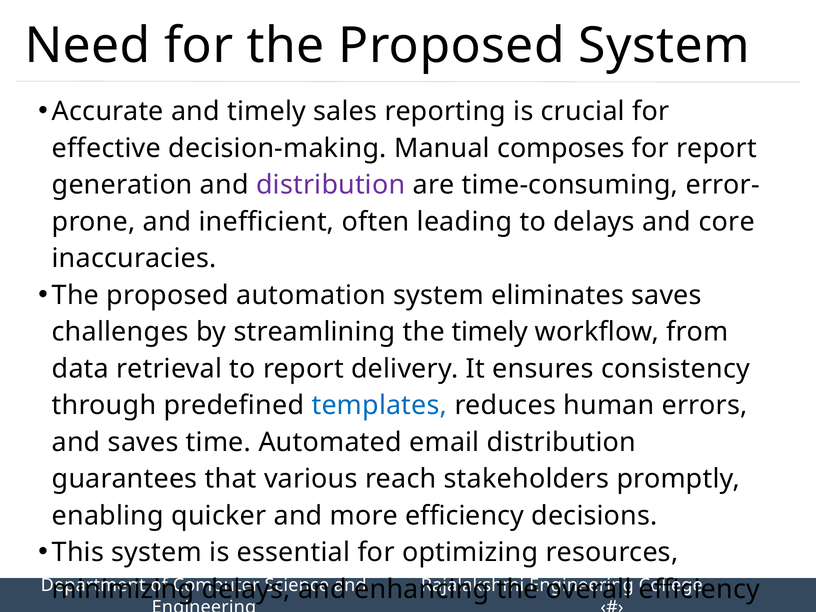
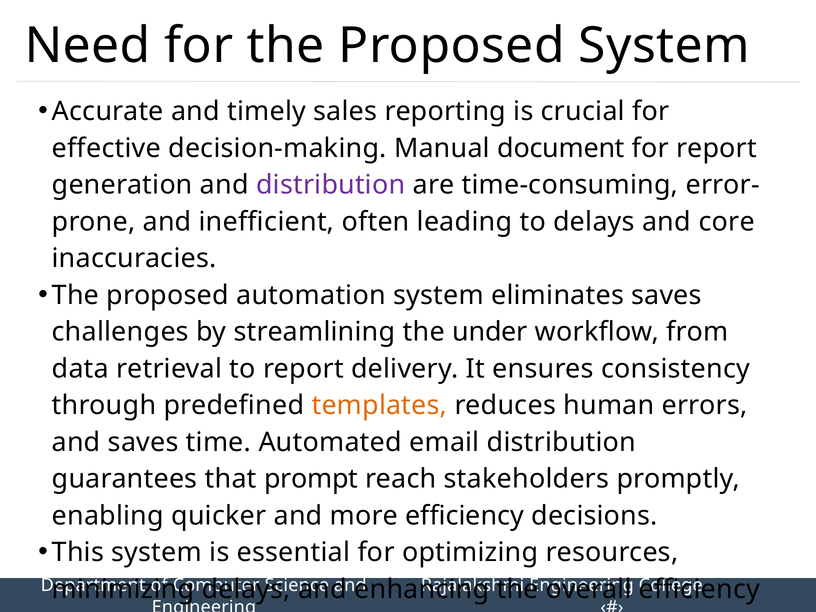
composes: composes -> document
the timely: timely -> under
templates colour: blue -> orange
various: various -> prompt
